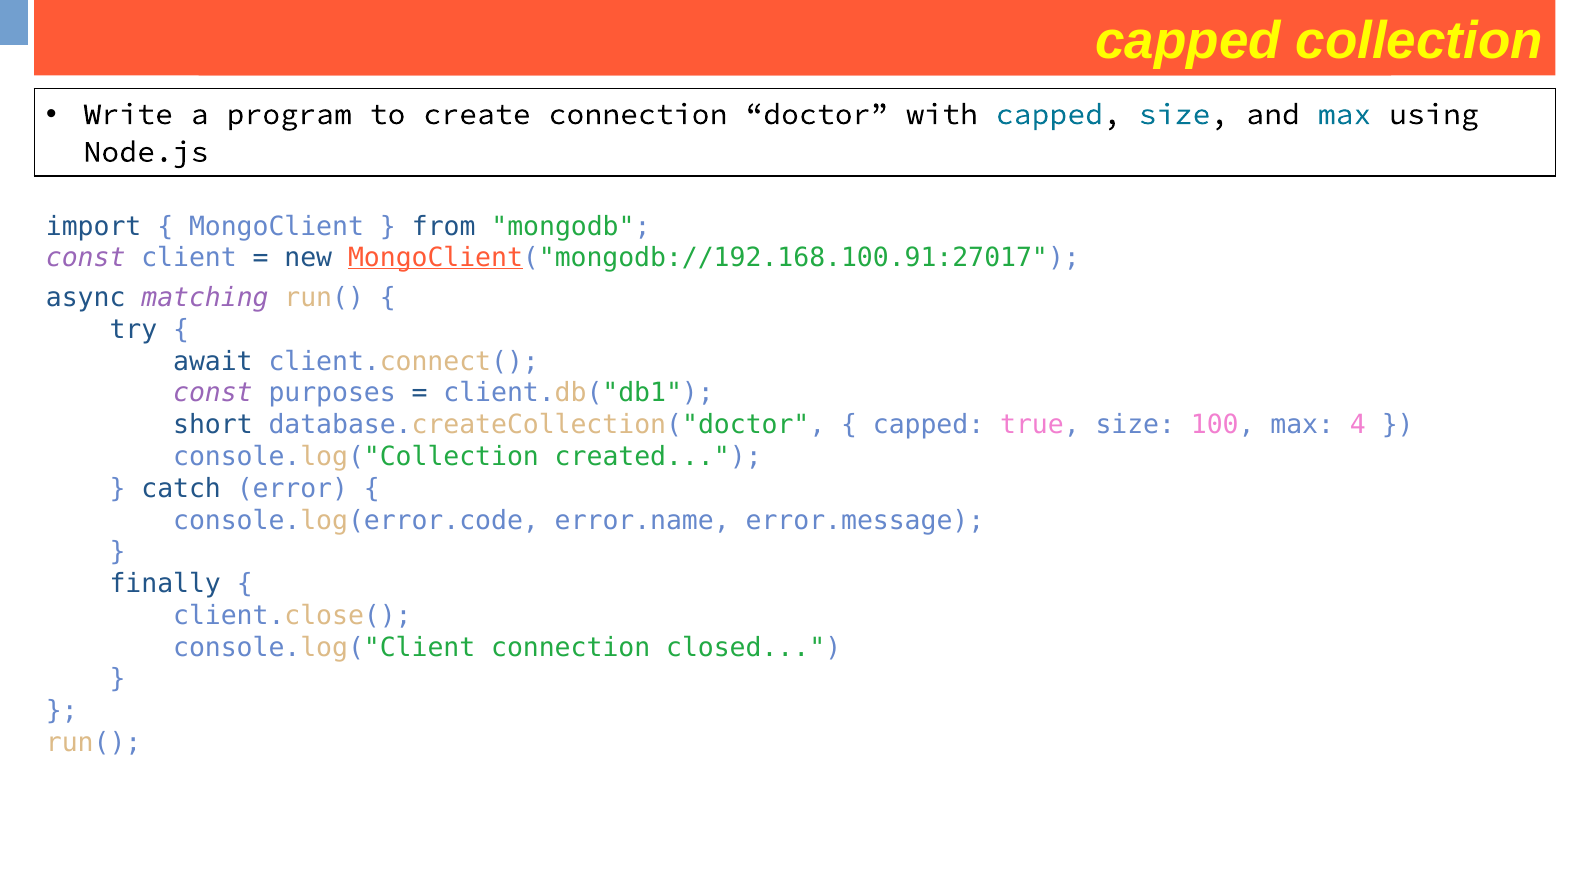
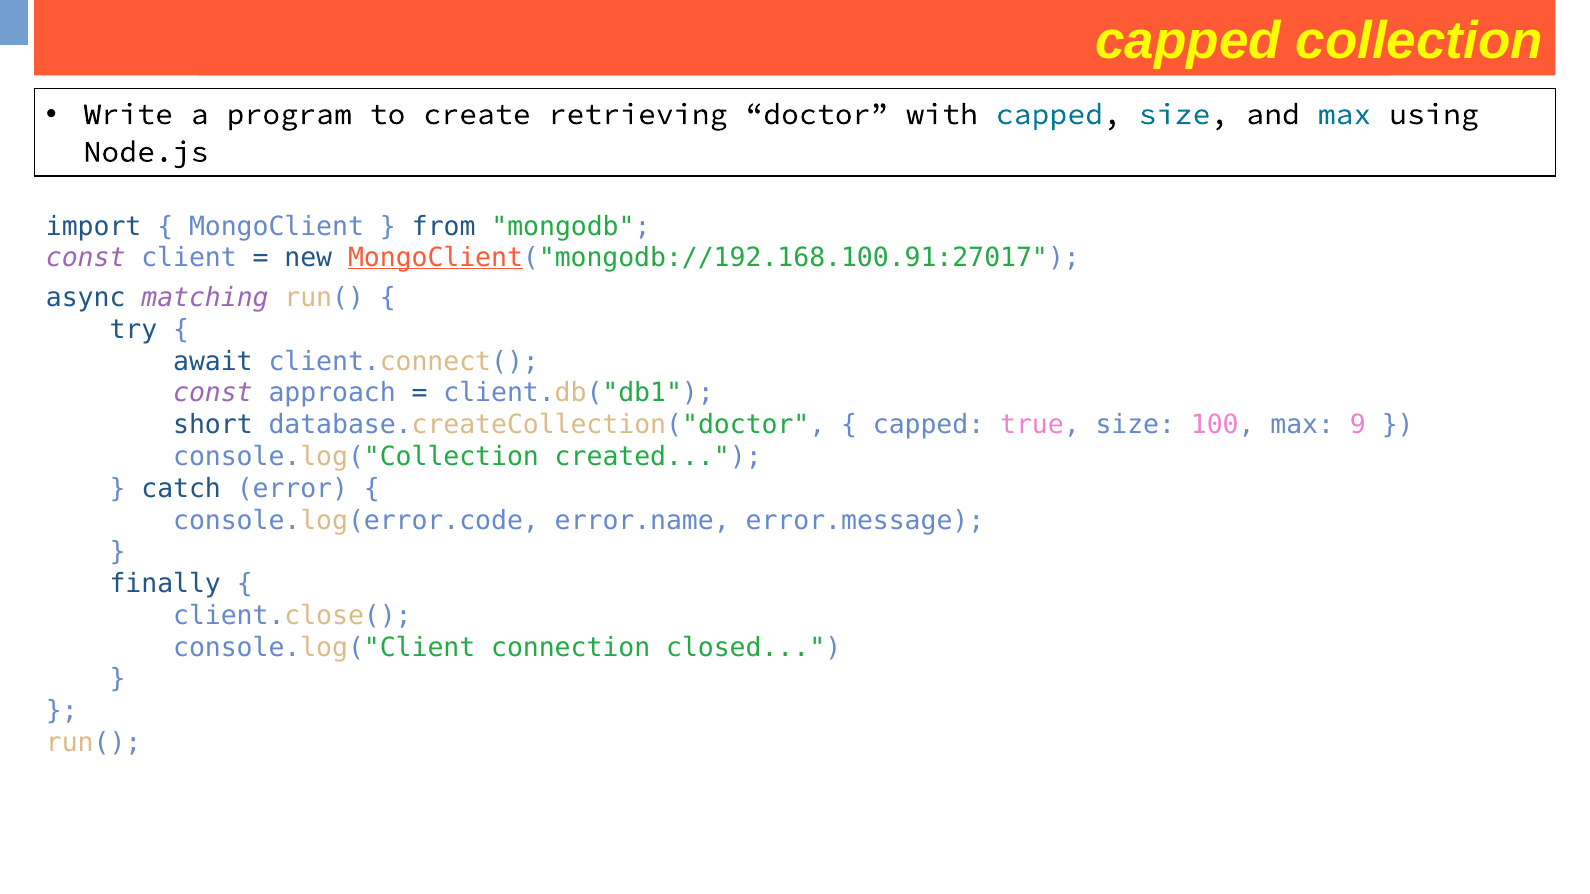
create connection: connection -> retrieving
purposes: purposes -> approach
4: 4 -> 9
